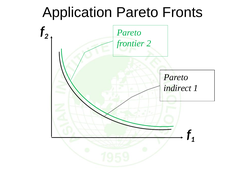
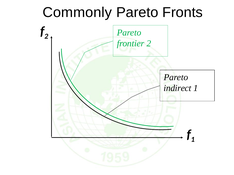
Application: Application -> Commonly
